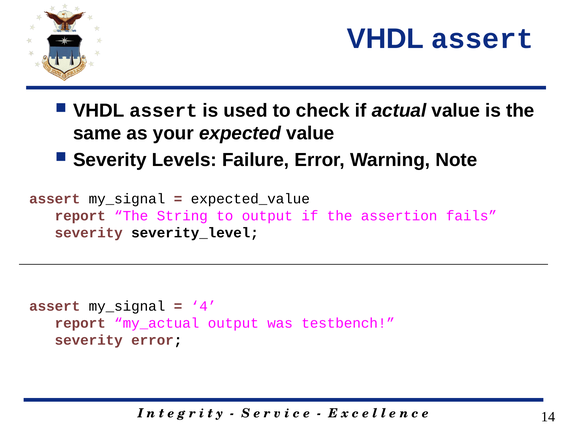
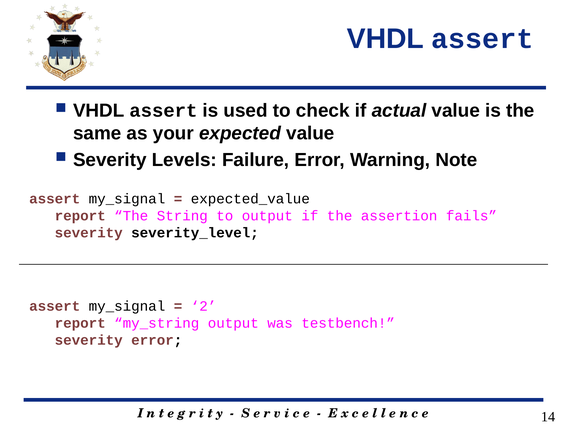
4: 4 -> 2
my_actual: my_actual -> my_string
